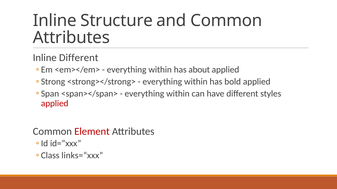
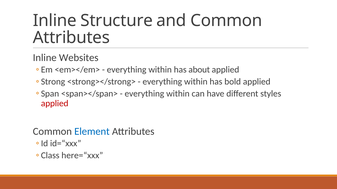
Inline Different: Different -> Websites
Element colour: red -> blue
links=“xxx: links=“xxx -> here=“xxx
